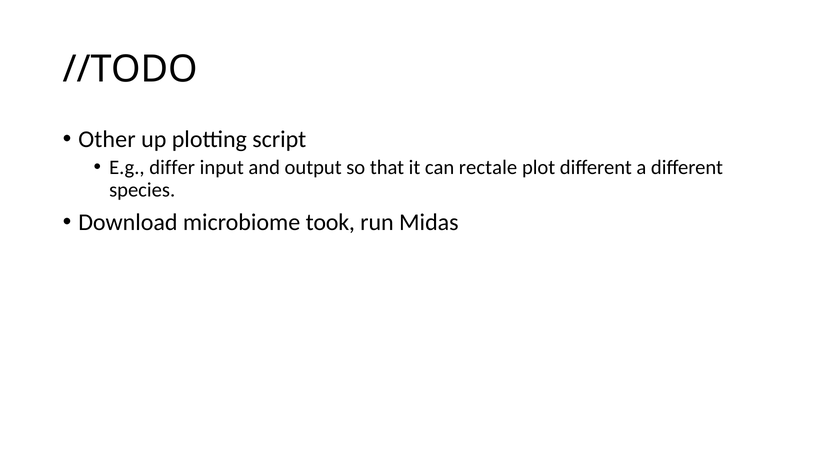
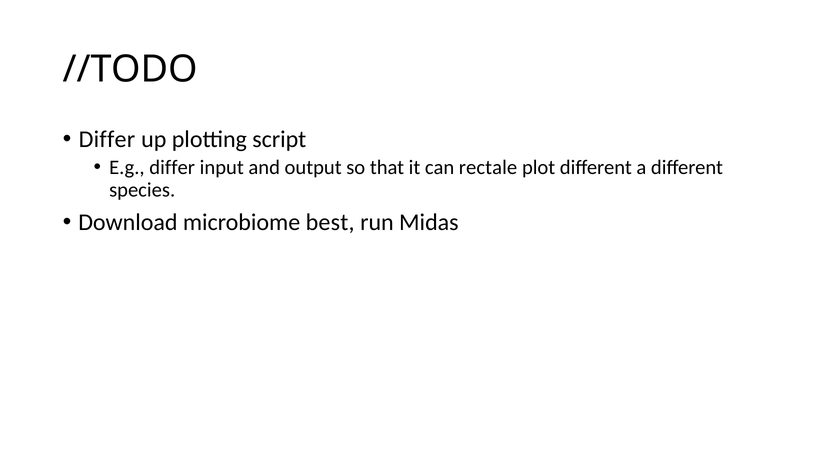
Other at (107, 139): Other -> Differ
took: took -> best
